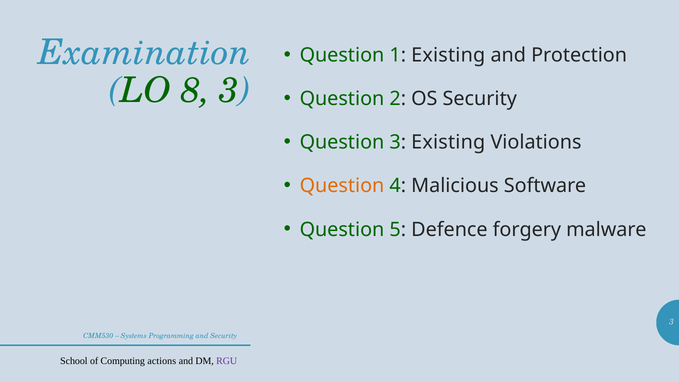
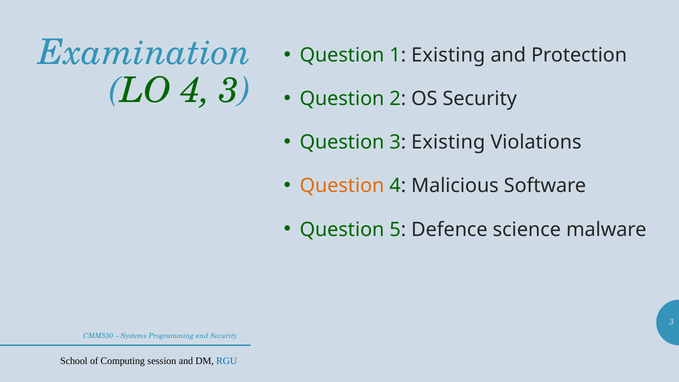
LO 8: 8 -> 4
forgery: forgery -> science
actions: actions -> session
RGU colour: purple -> blue
